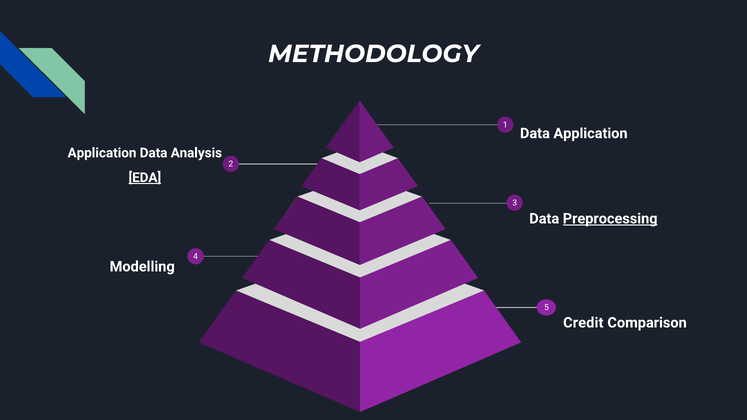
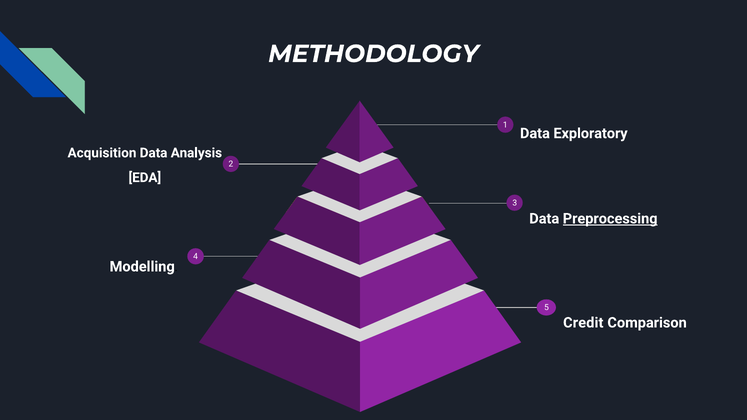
Data Application: Application -> Exploratory
Application at (102, 153): Application -> Acquisition
EDA underline: present -> none
